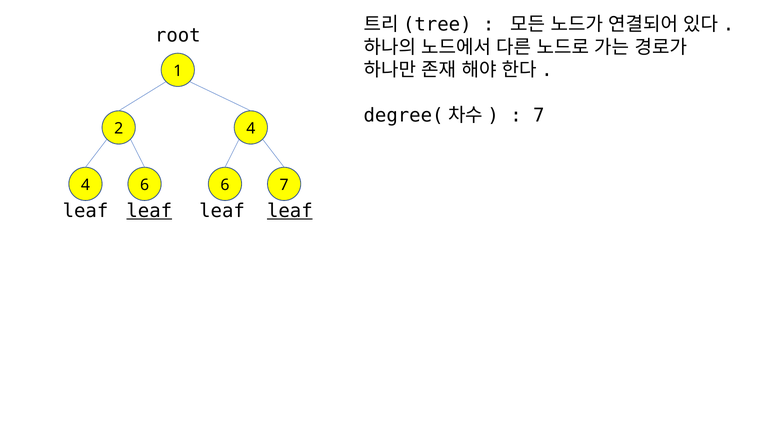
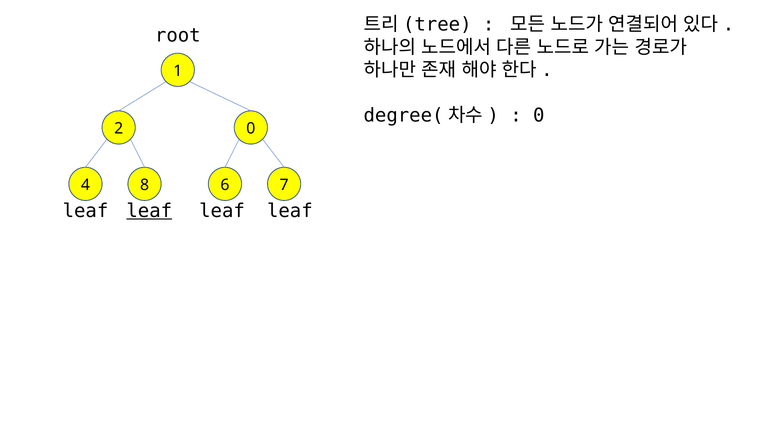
7 at (539, 116): 7 -> 0
2 4: 4 -> 0
4 6: 6 -> 8
leaf at (290, 211) underline: present -> none
